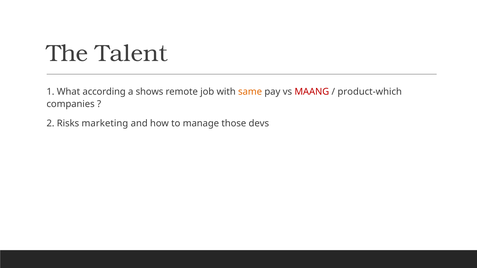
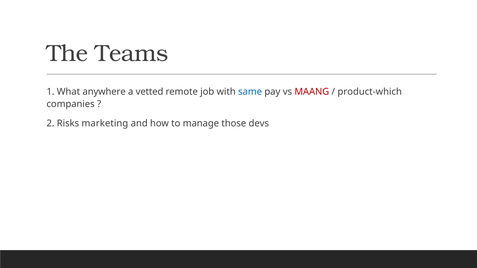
Talent: Talent -> Teams
according: according -> anywhere
shows: shows -> vetted
same colour: orange -> blue
